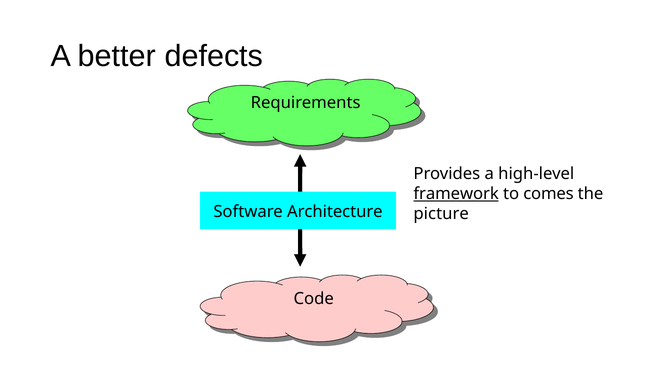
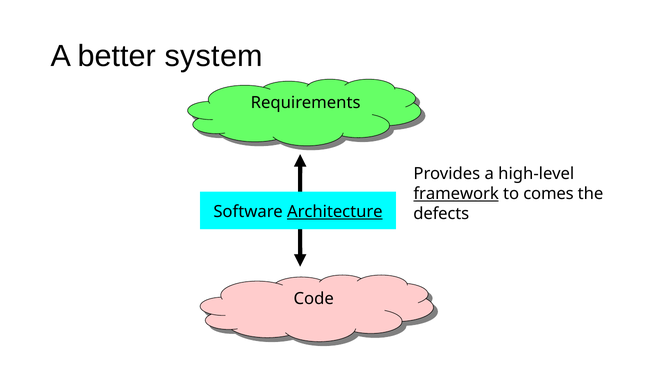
defects: defects -> system
Architecture underline: none -> present
picture: picture -> defects
